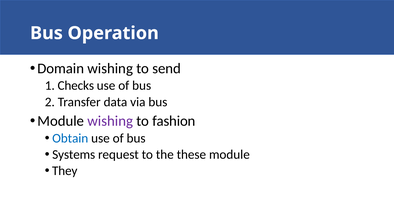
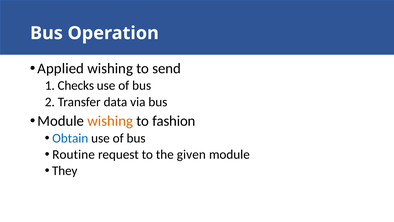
Domain: Domain -> Applied
wishing at (110, 121) colour: purple -> orange
Systems: Systems -> Routine
these: these -> given
